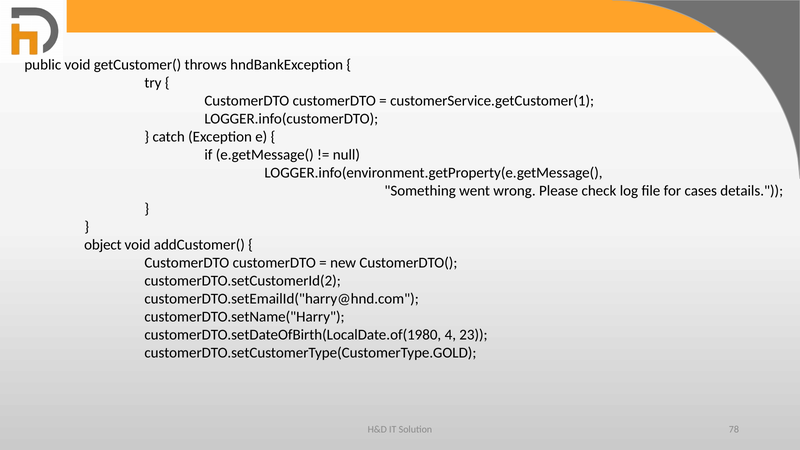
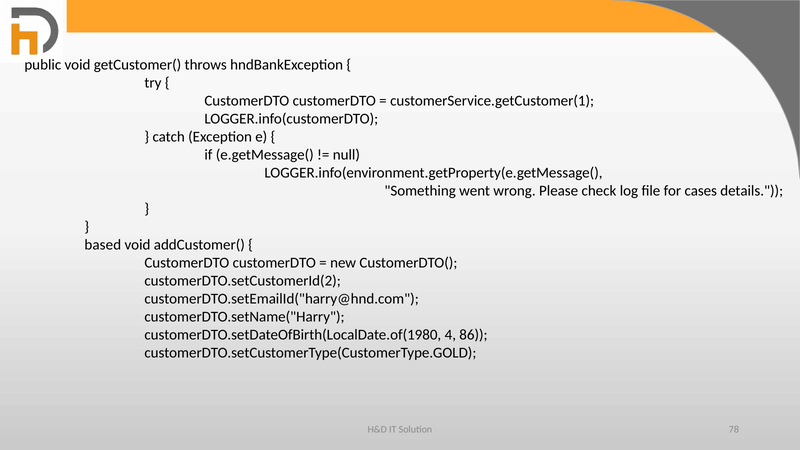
object: object -> based
23: 23 -> 86
